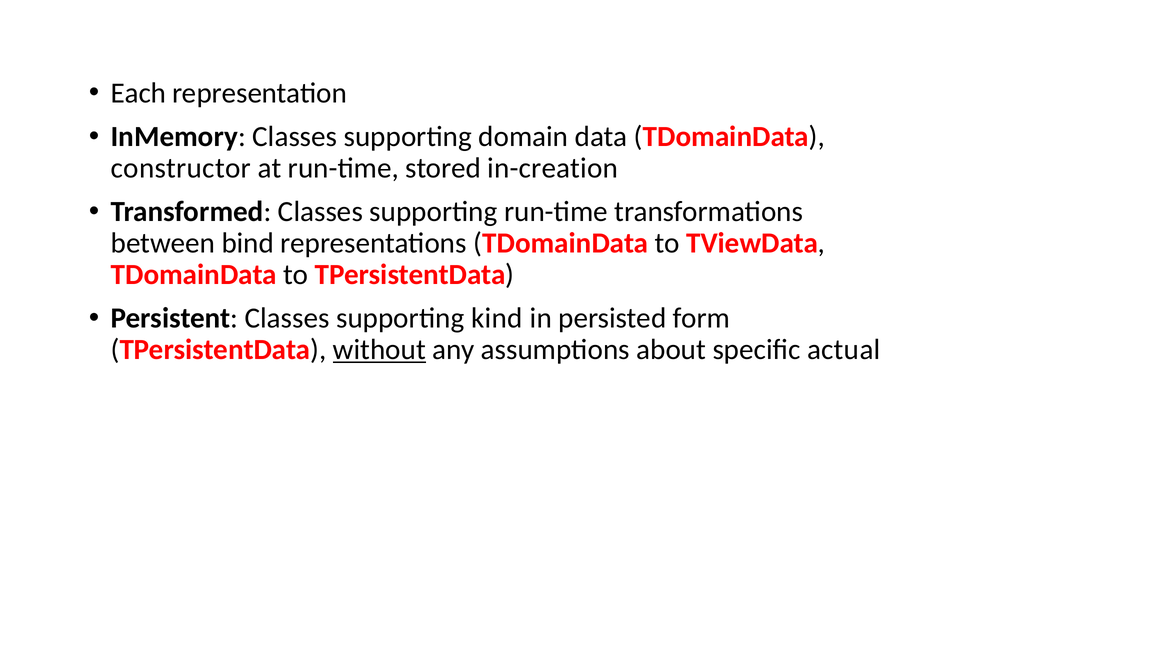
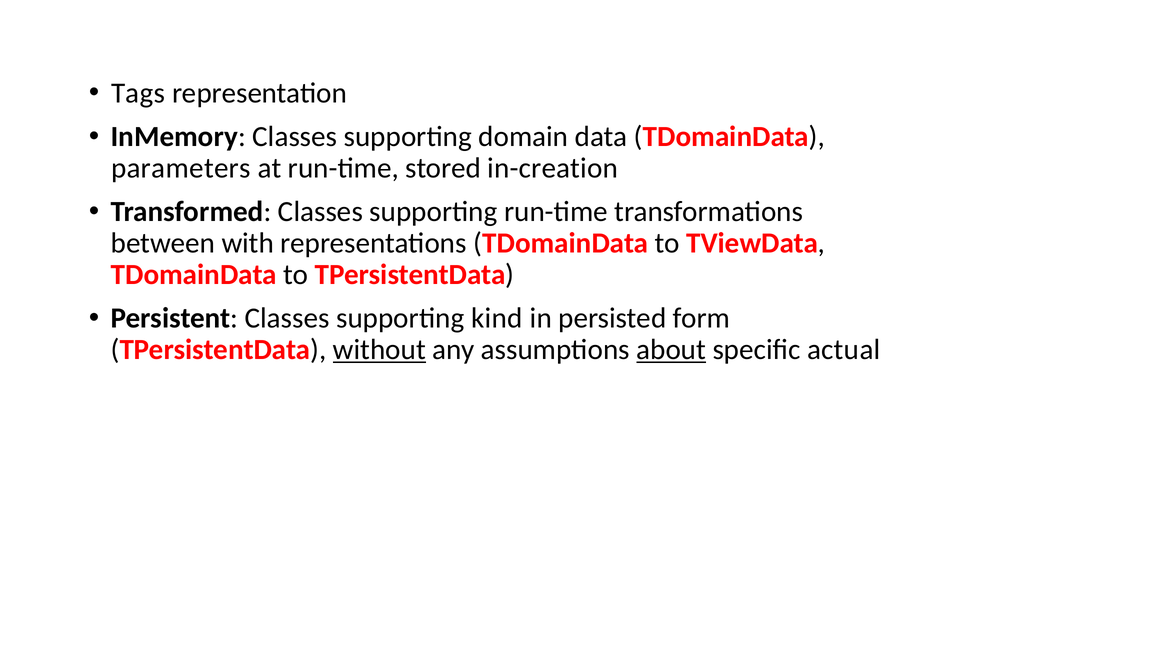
Each: Each -> Tags
constructor: constructor -> parameters
bind: bind -> with
about underline: none -> present
